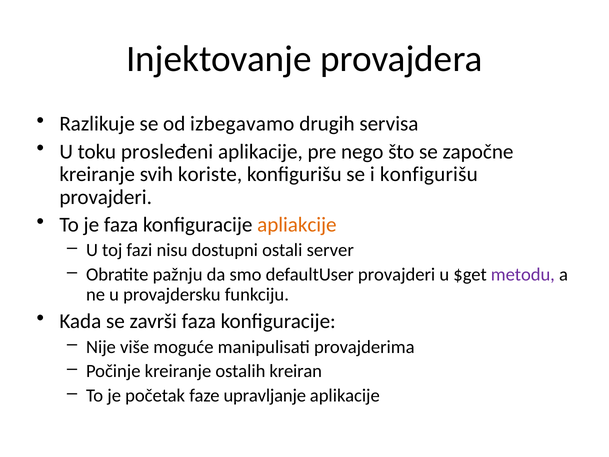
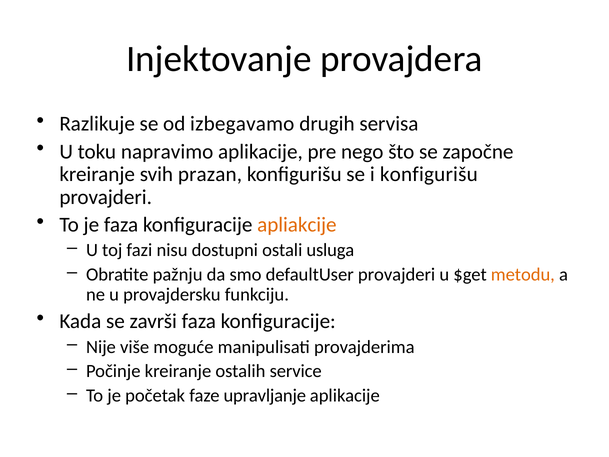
prosleđeni: prosleđeni -> napravimo
koriste: koriste -> prazan
server: server -> usluga
metodu colour: purple -> orange
kreiran: kreiran -> service
